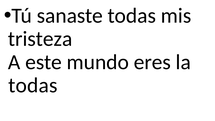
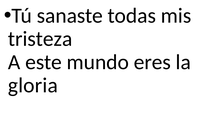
todas at (33, 85): todas -> gloria
